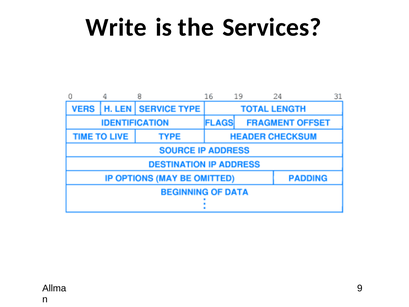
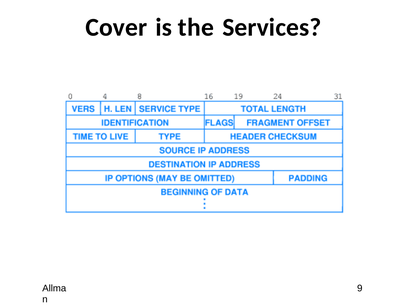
Write: Write -> Cover
